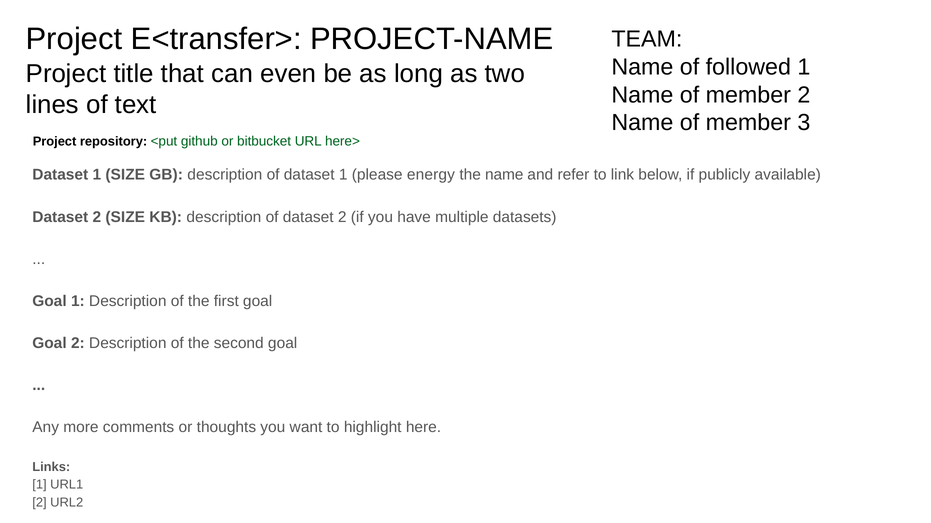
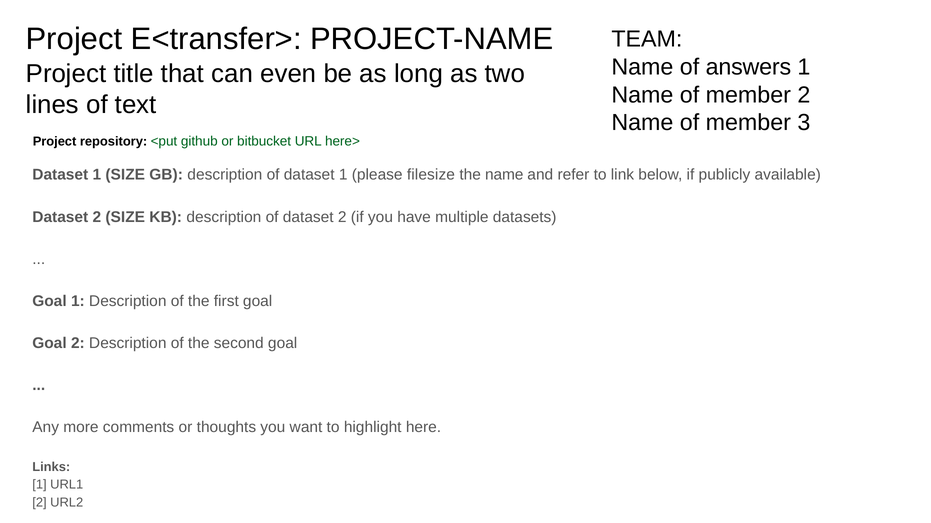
followed: followed -> answers
energy: energy -> filesize
